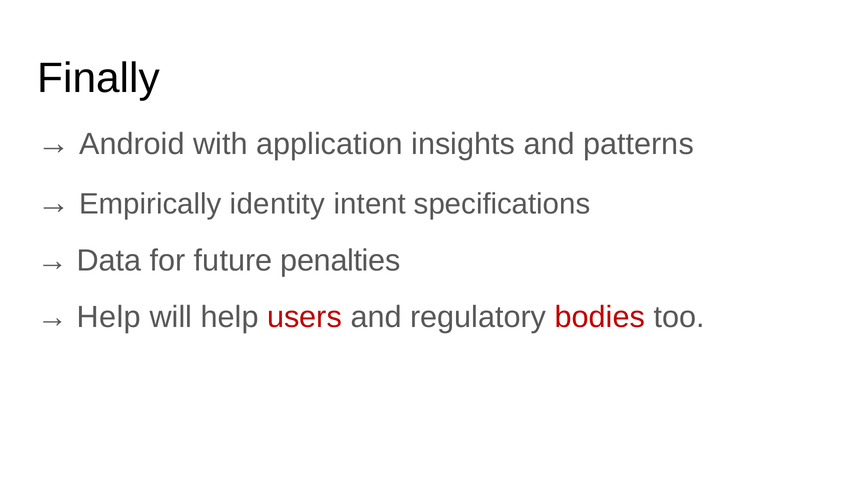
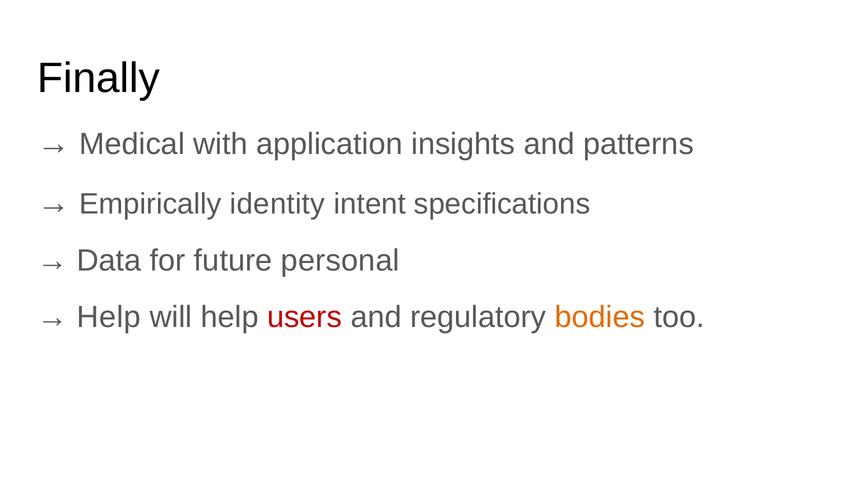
Android: Android -> Medical
penalties: penalties -> personal
bodies colour: red -> orange
